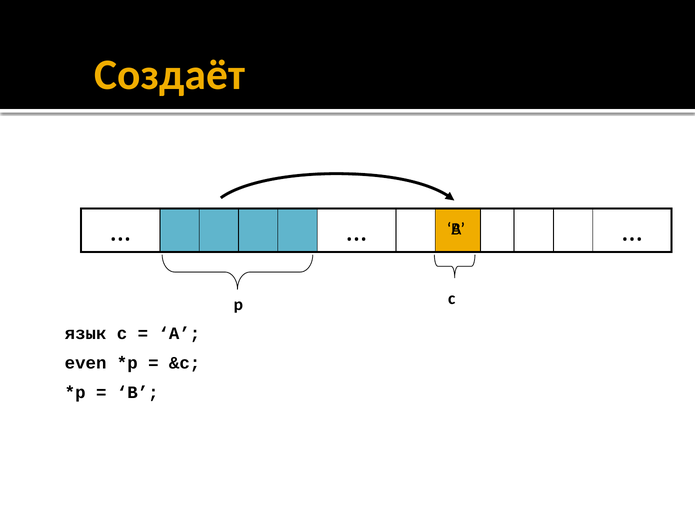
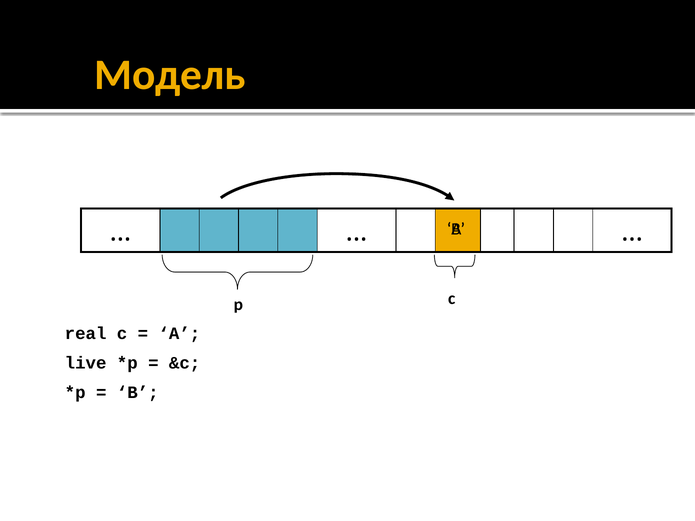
Создаёт: Создаёт -> Модель
язык: язык -> real
even: even -> live
